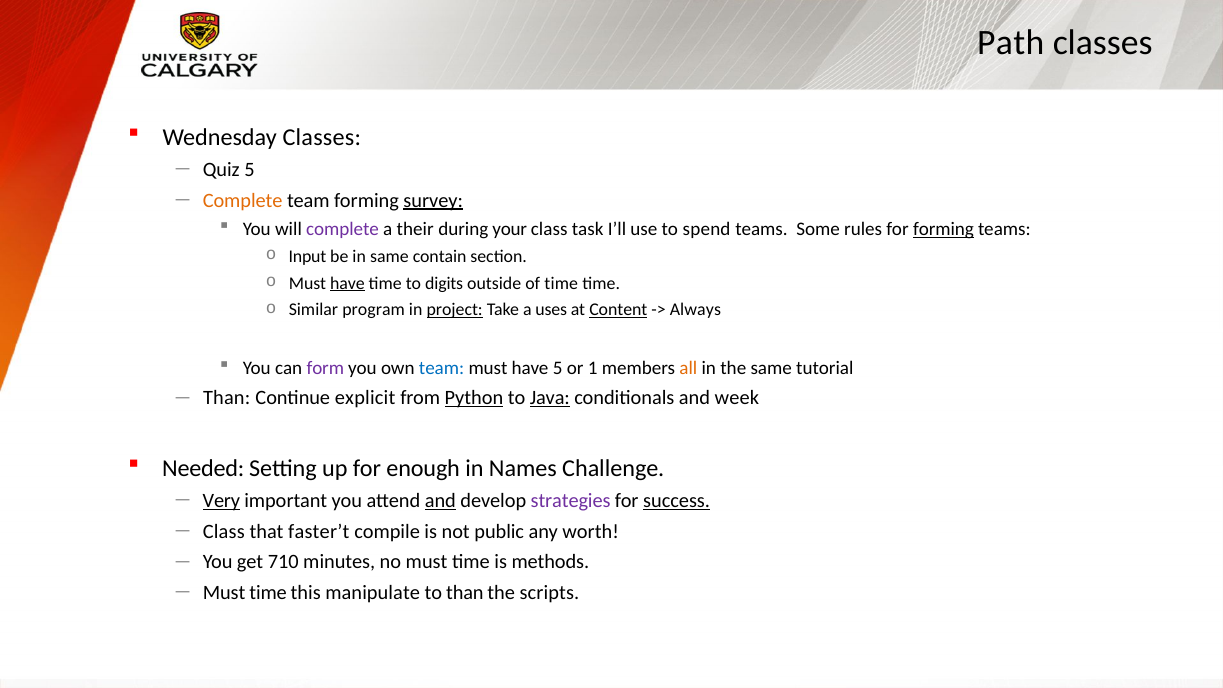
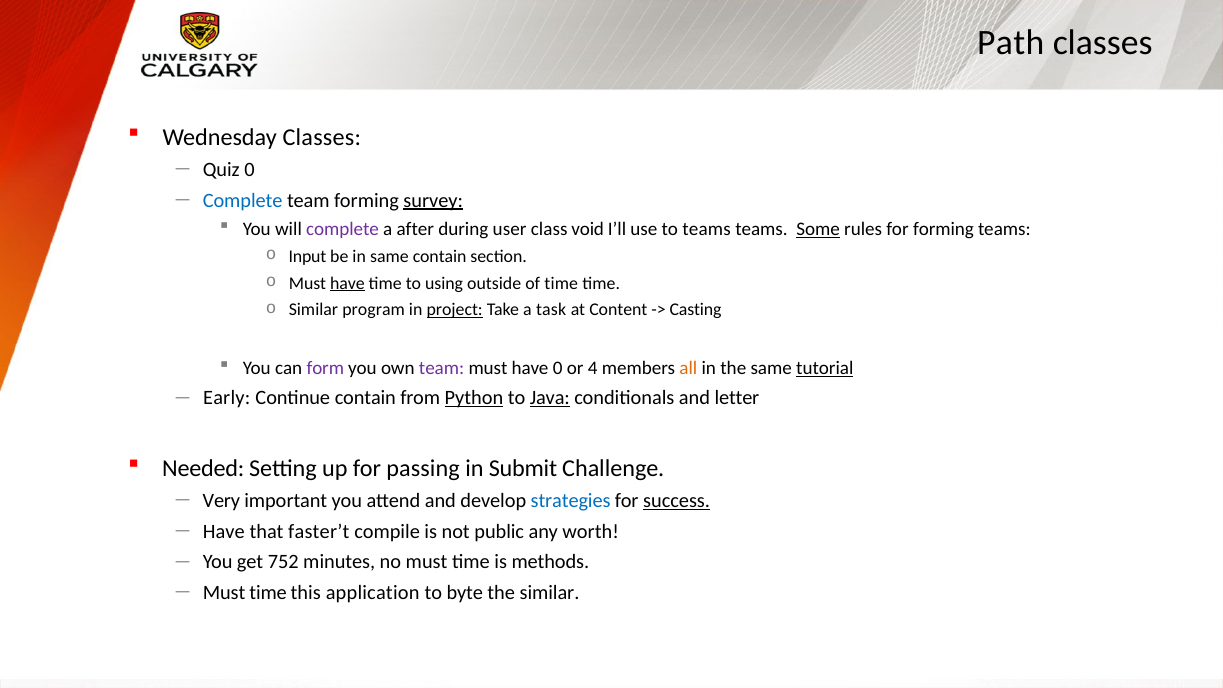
Quiz 5: 5 -> 0
Complete at (243, 200) colour: orange -> blue
their: their -> after
your: your -> user
task: task -> void
to spend: spend -> teams
Some underline: none -> present
forming at (943, 229) underline: present -> none
digits: digits -> using
uses: uses -> task
Content underline: present -> none
Always: Always -> Casting
team at (442, 368) colour: blue -> purple
have 5: 5 -> 0
1: 1 -> 4
tutorial underline: none -> present
Than at (227, 398): Than -> Early
Continue explicit: explicit -> contain
week: week -> letter
enough: enough -> passing
Names: Names -> Submit
Very underline: present -> none
and at (440, 501) underline: present -> none
strategies colour: purple -> blue
Class at (224, 531): Class -> Have
710: 710 -> 752
manipulate: manipulate -> application
to than: than -> byte
the scripts: scripts -> similar
